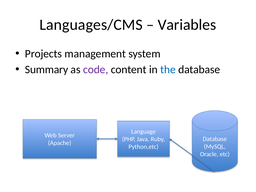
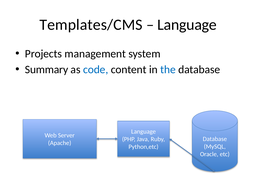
Languages/CMS: Languages/CMS -> Templates/CMS
Variables at (187, 25): Variables -> Language
code colour: purple -> blue
